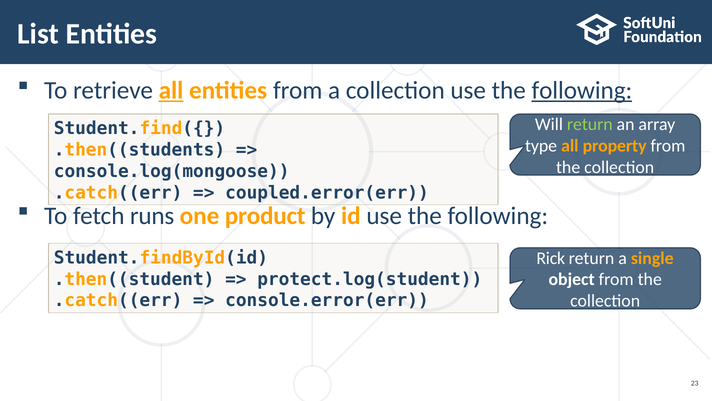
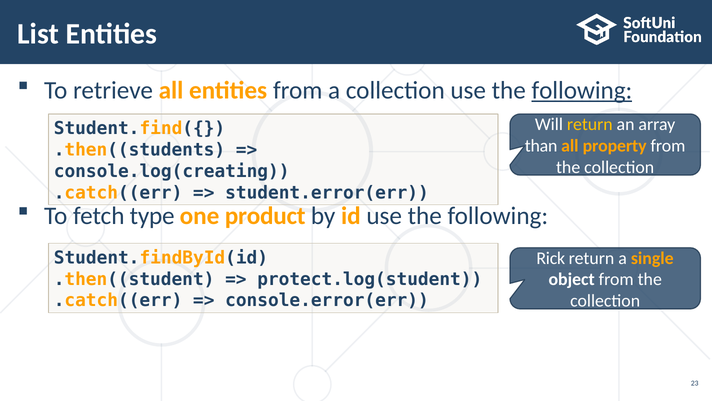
all at (171, 90) underline: present -> none
return at (590, 124) colour: light green -> yellow
type: type -> than
console.log(mongoose: console.log(mongoose -> console.log(creating
coupled.error(err: coupled.error(err -> student.error(err
runs: runs -> type
